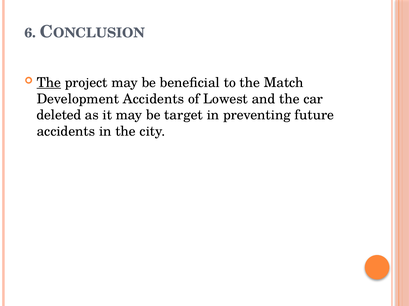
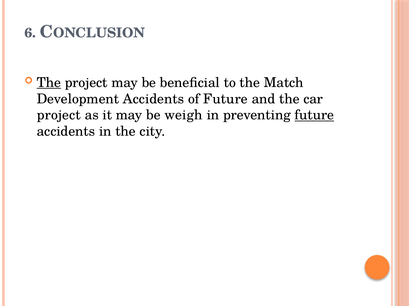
of Lowest: Lowest -> Future
deleted at (59, 115): deleted -> project
target: target -> weigh
future at (314, 115) underline: none -> present
